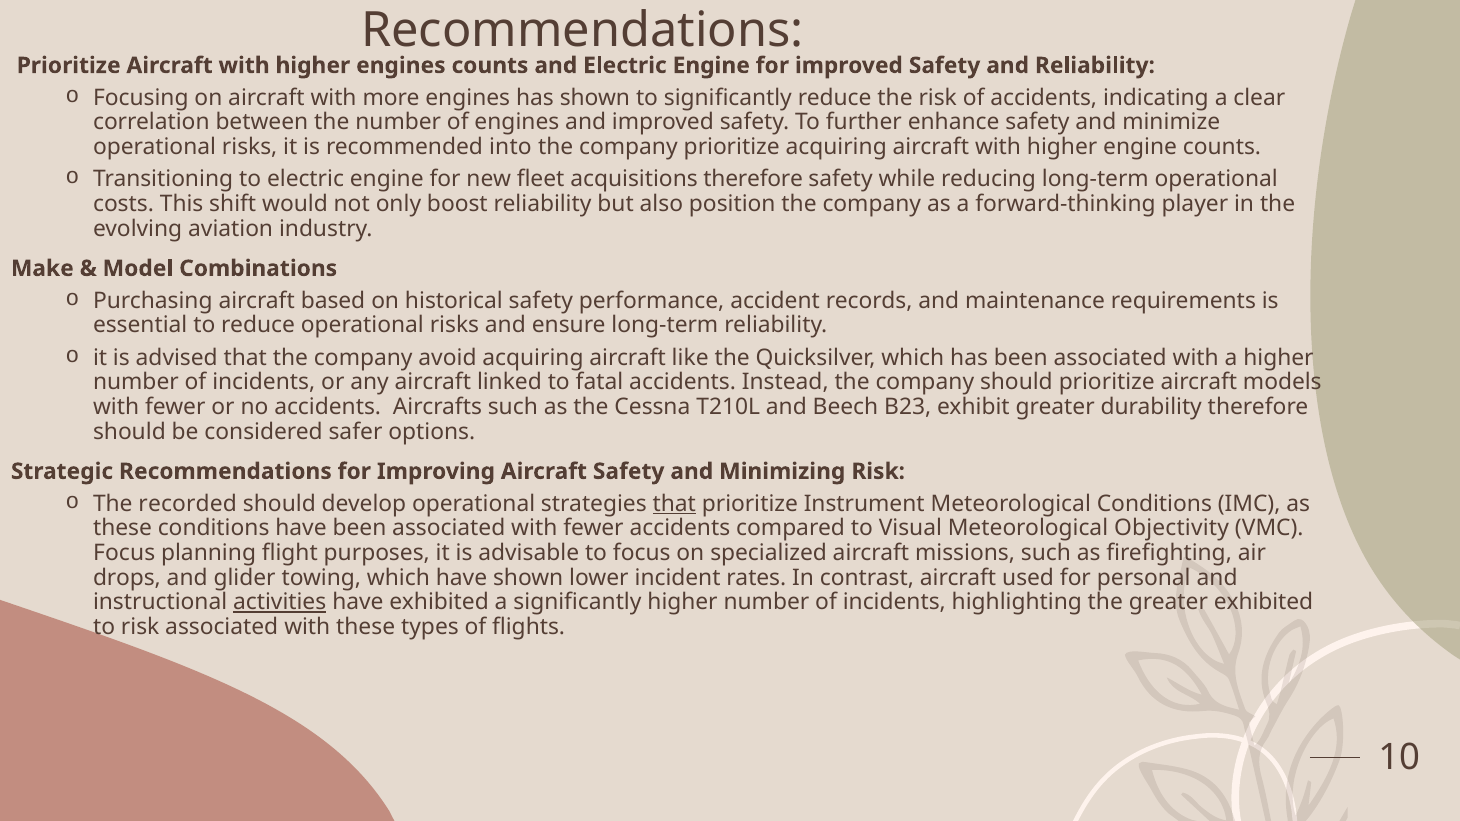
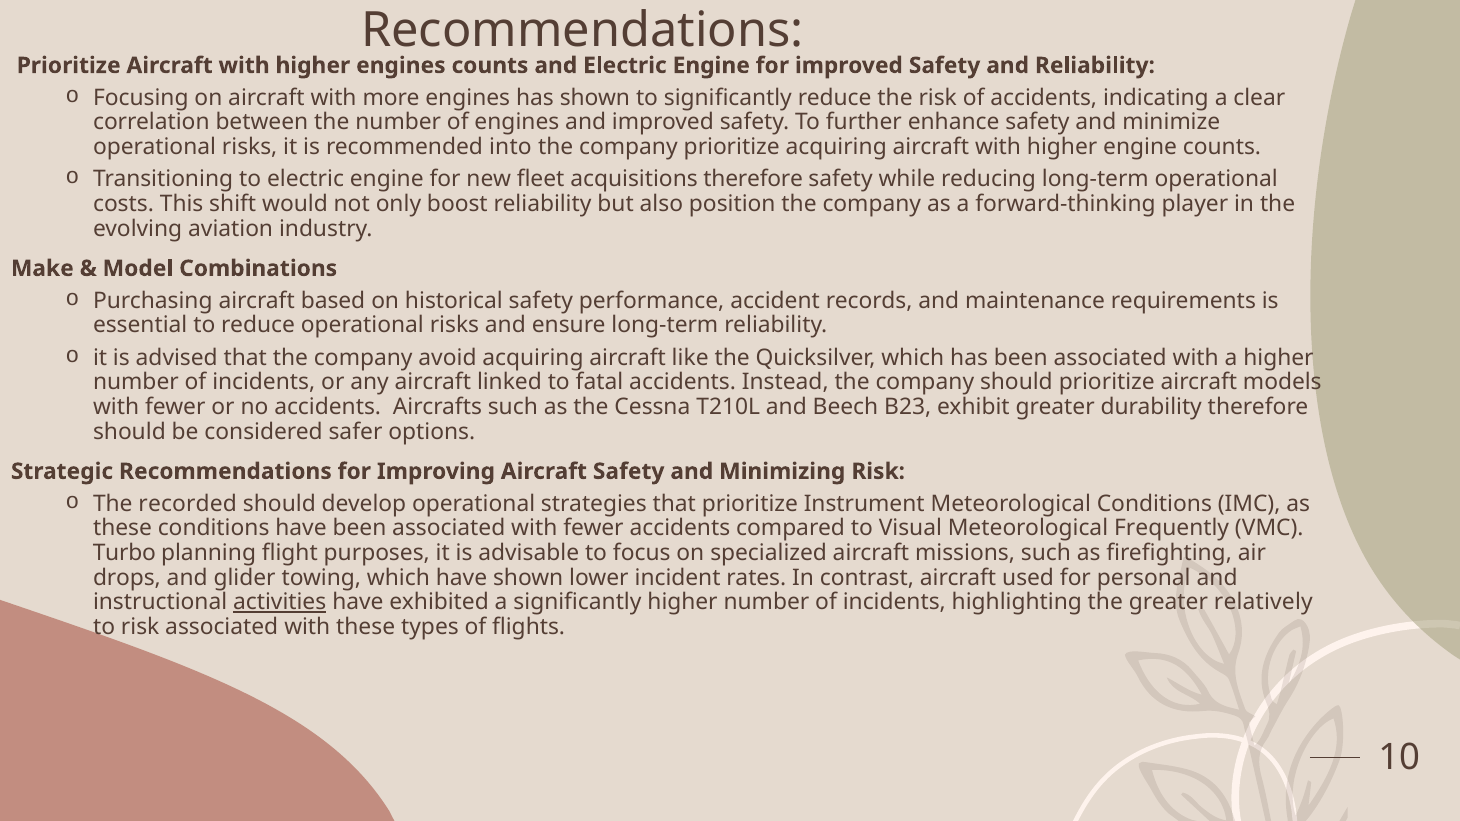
that at (674, 504) underline: present -> none
Objectivity: Objectivity -> Frequently
Focus at (124, 553): Focus -> Turbo
greater exhibited: exhibited -> relatively
